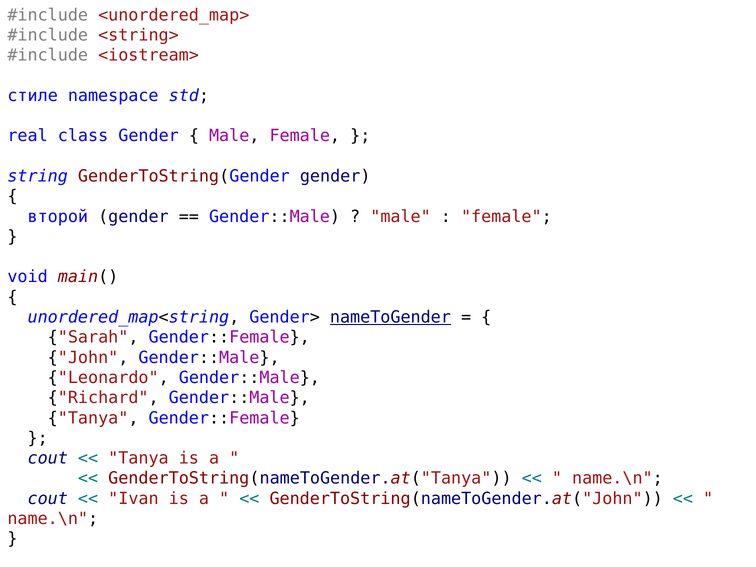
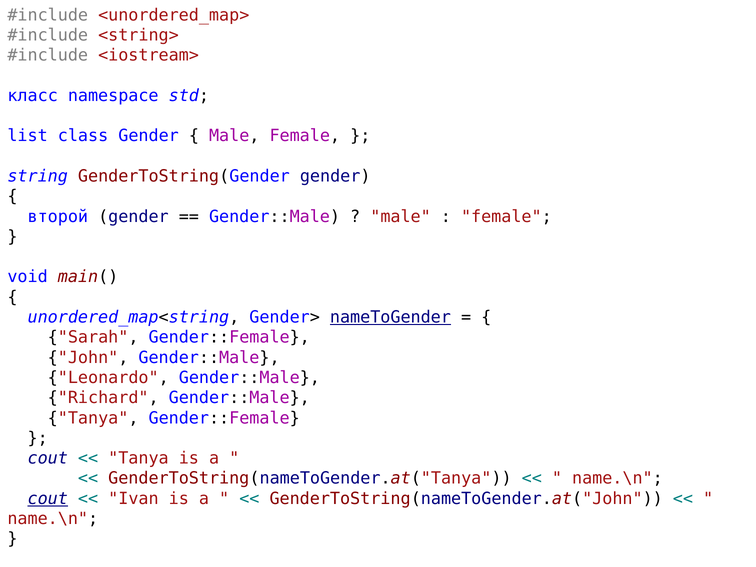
стиле: стиле -> класс
real: real -> list
cout at (48, 499) underline: none -> present
